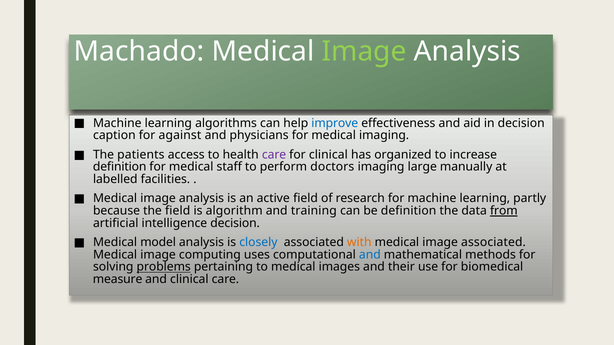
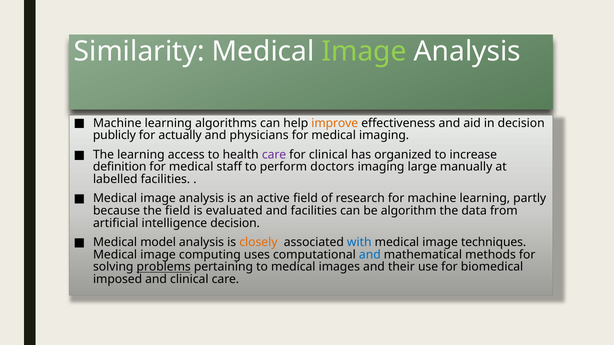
Machado: Machado -> Similarity
improve colour: blue -> orange
caption: caption -> publicly
against: against -> actually
The patients: patients -> learning
algorithm: algorithm -> evaluated
and training: training -> facilities
be definition: definition -> algorithm
from underline: present -> none
closely colour: blue -> orange
with colour: orange -> blue
image associated: associated -> techniques
measure: measure -> imposed
